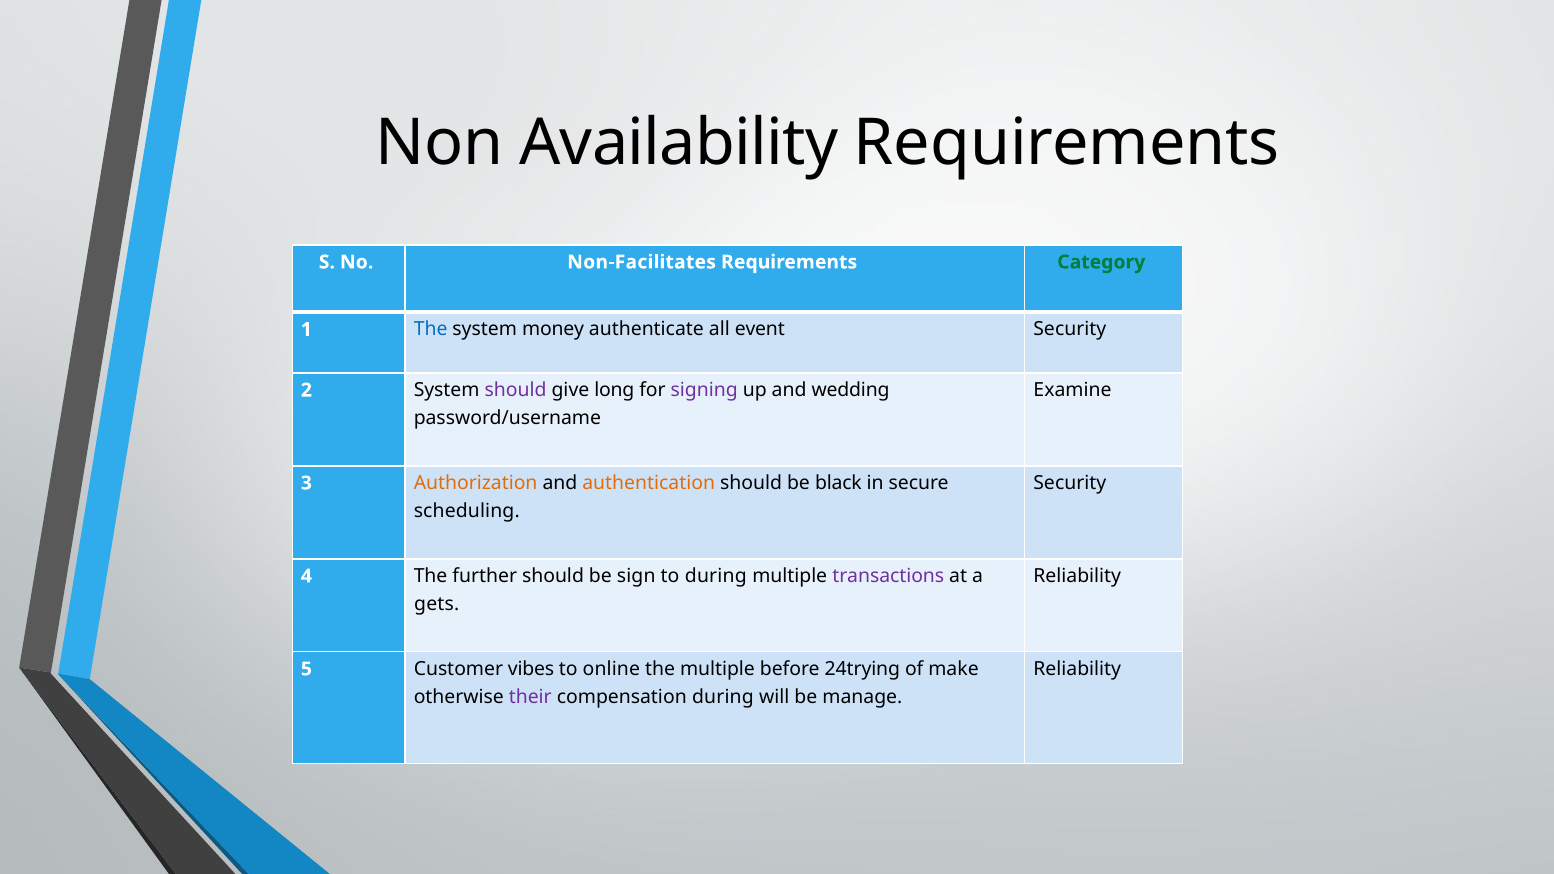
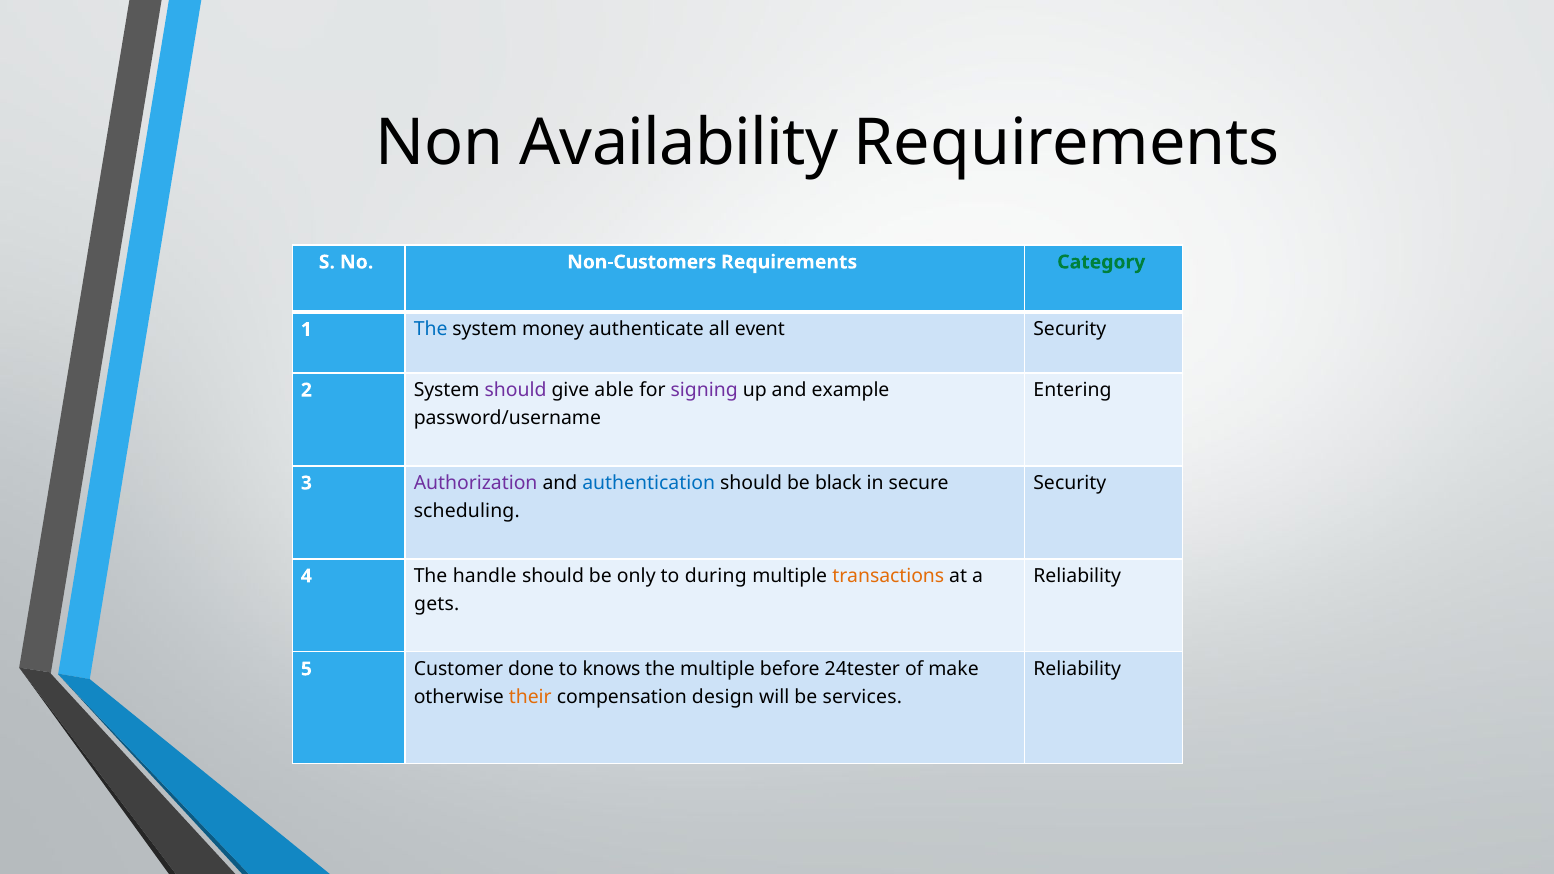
Non-Facilitates: Non-Facilitates -> Non-Customers
Examine: Examine -> Entering
long: long -> able
wedding: wedding -> example
Authorization colour: orange -> purple
authentication colour: orange -> blue
further: further -> handle
sign: sign -> only
transactions colour: purple -> orange
vibes: vibes -> done
online: online -> knows
24trying: 24trying -> 24tester
their colour: purple -> orange
compensation during: during -> design
manage: manage -> services
